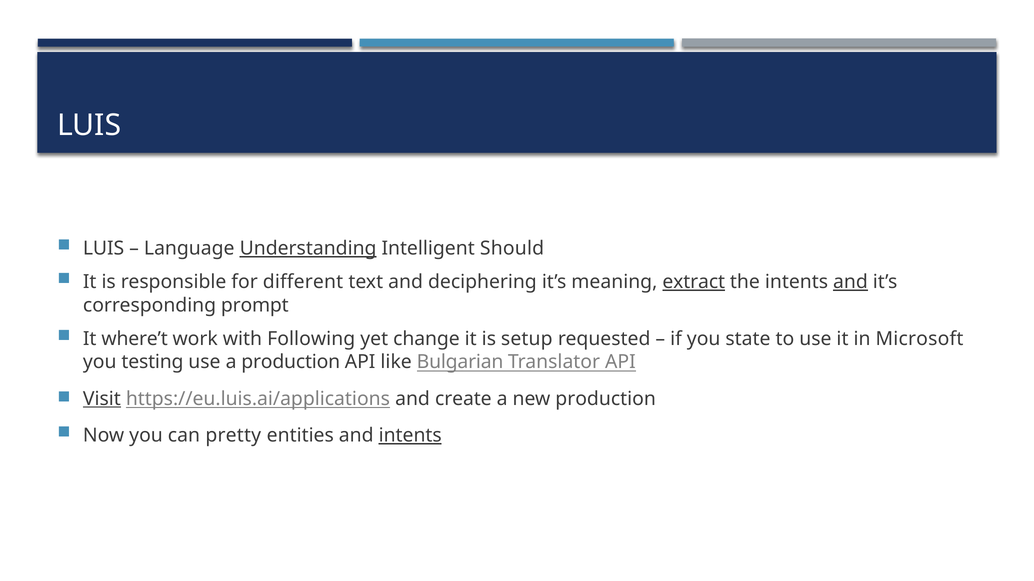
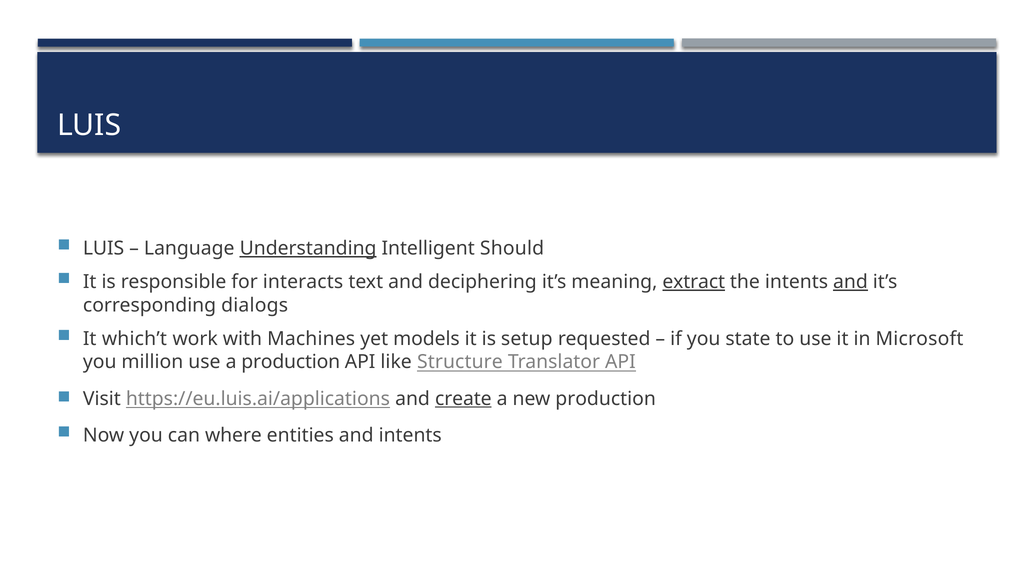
different: different -> interacts
prompt: prompt -> dialogs
where’t: where’t -> which’t
Following: Following -> Machines
change: change -> models
testing: testing -> million
Bulgarian: Bulgarian -> Structure
Visit underline: present -> none
create underline: none -> present
pretty: pretty -> where
intents at (410, 436) underline: present -> none
